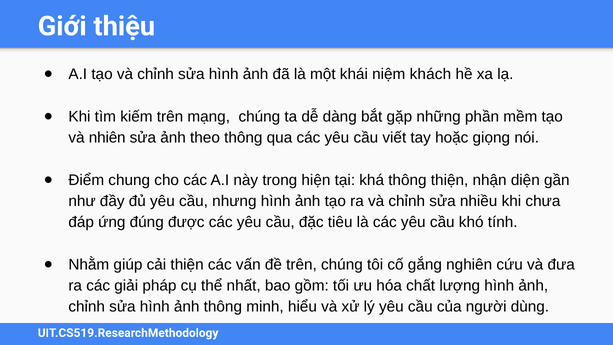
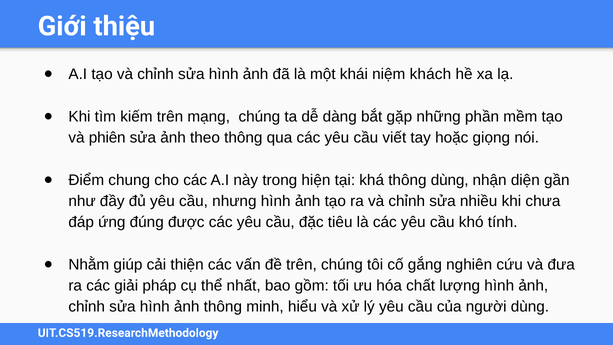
nhiên: nhiên -> phiên
thông thiện: thiện -> dùng
